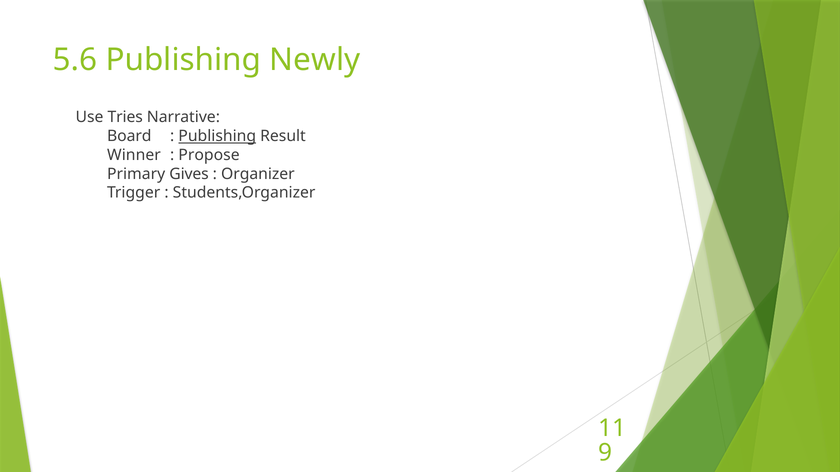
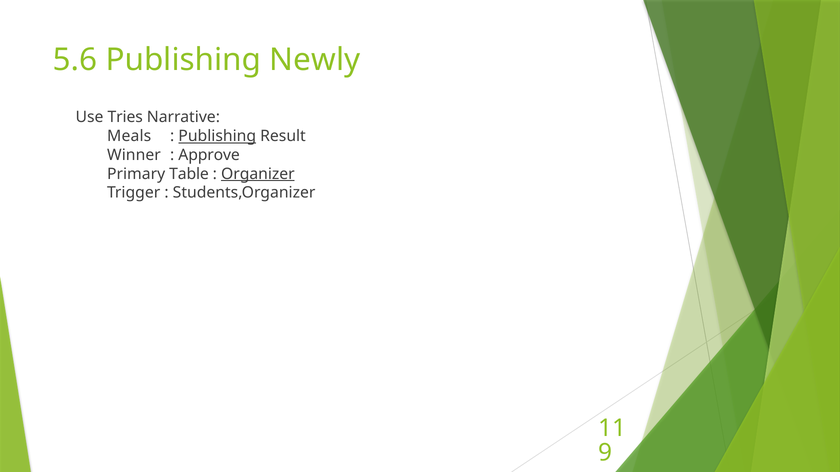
Board: Board -> Meals
Propose: Propose -> Approve
Gives: Gives -> Table
Organizer underline: none -> present
